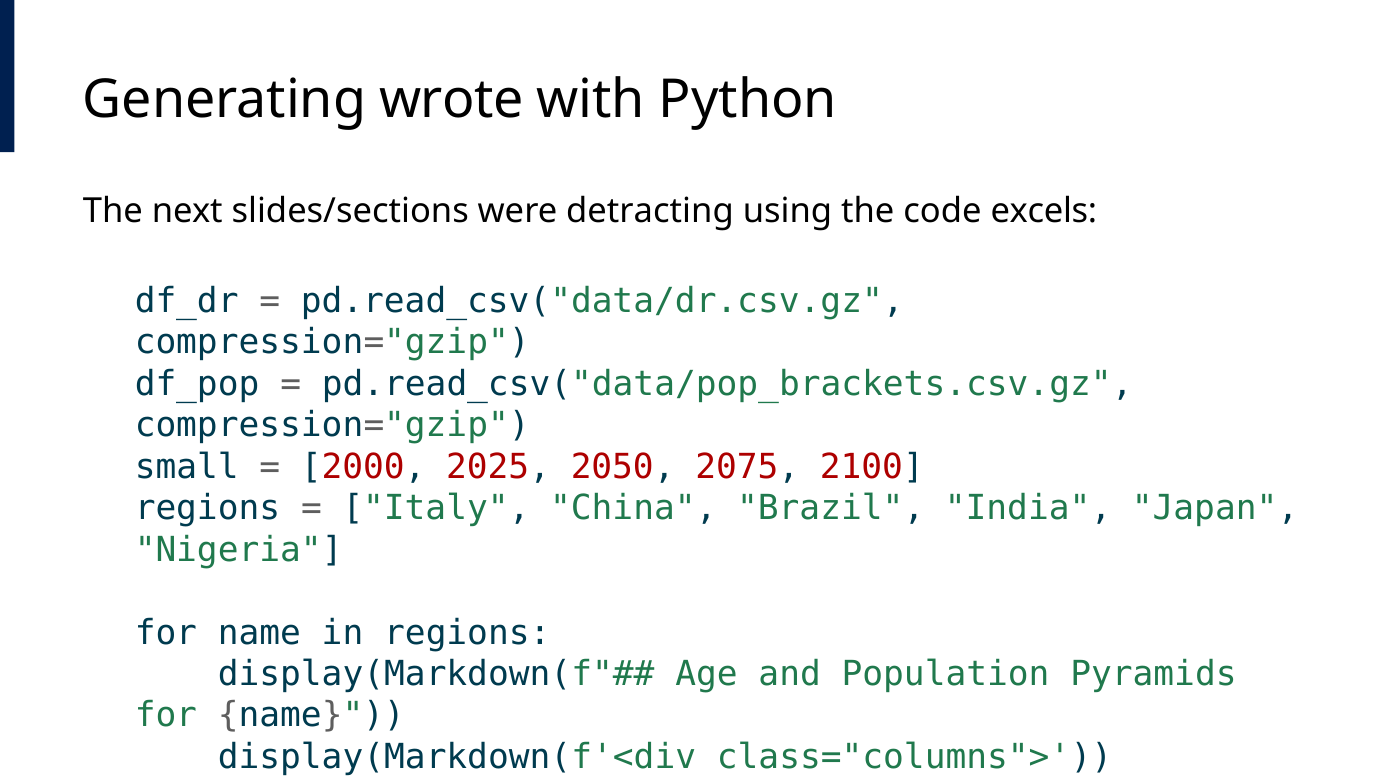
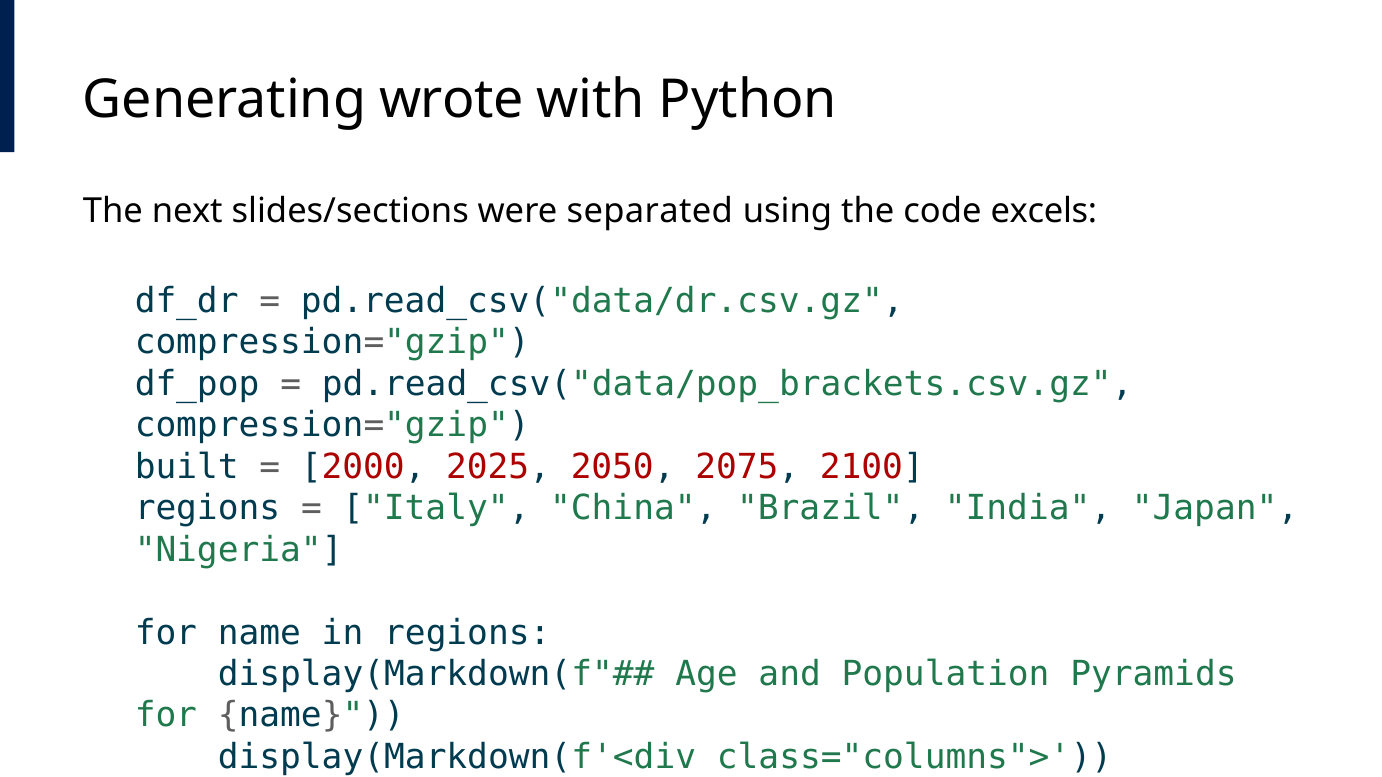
detracting: detracting -> separated
small: small -> built
